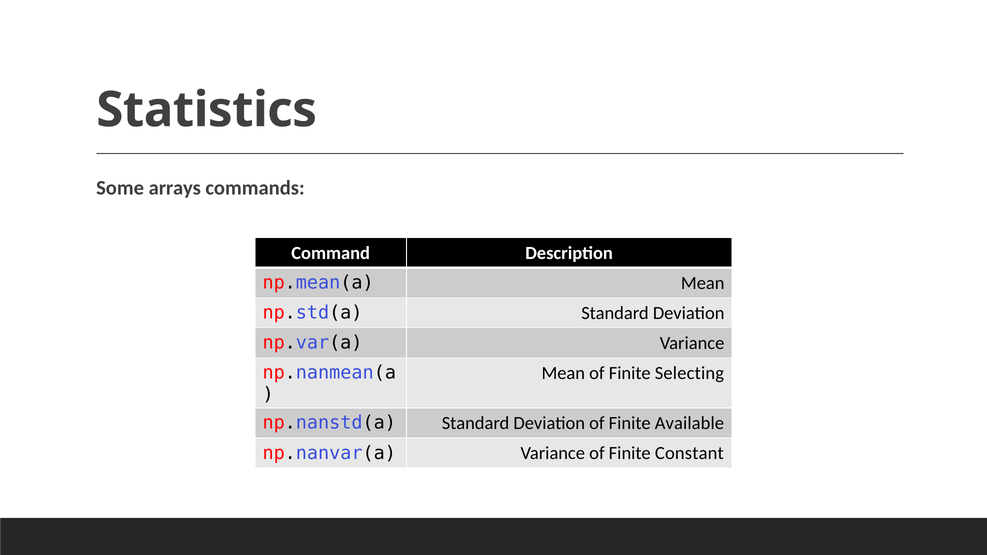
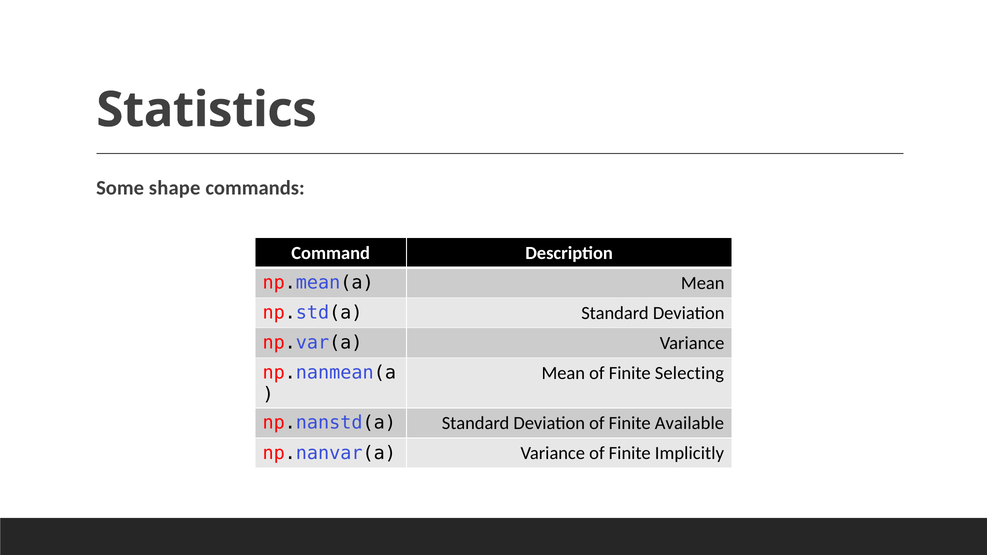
arrays: arrays -> shape
Constant: Constant -> Implicitly
